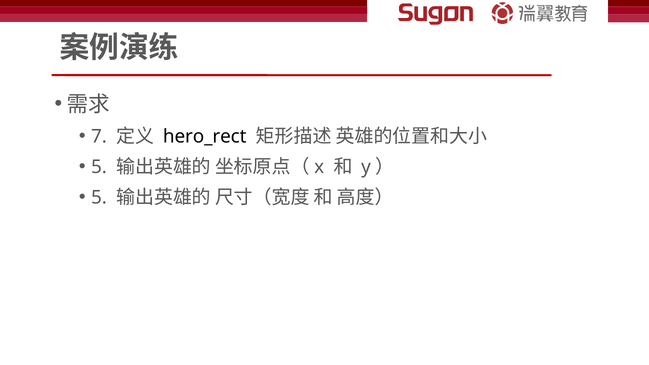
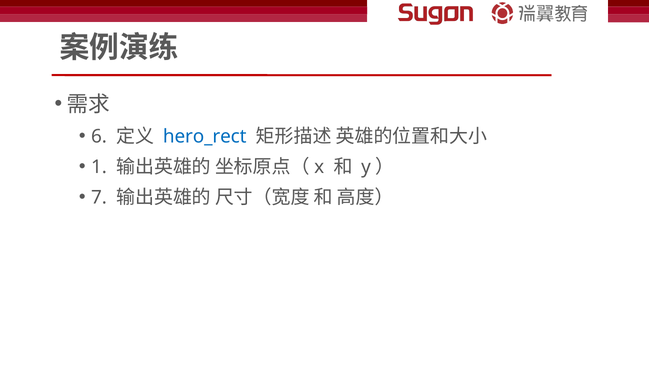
7: 7 -> 6
hero_rect colour: black -> blue
5 at (99, 167): 5 -> 1
5 at (99, 198): 5 -> 7
